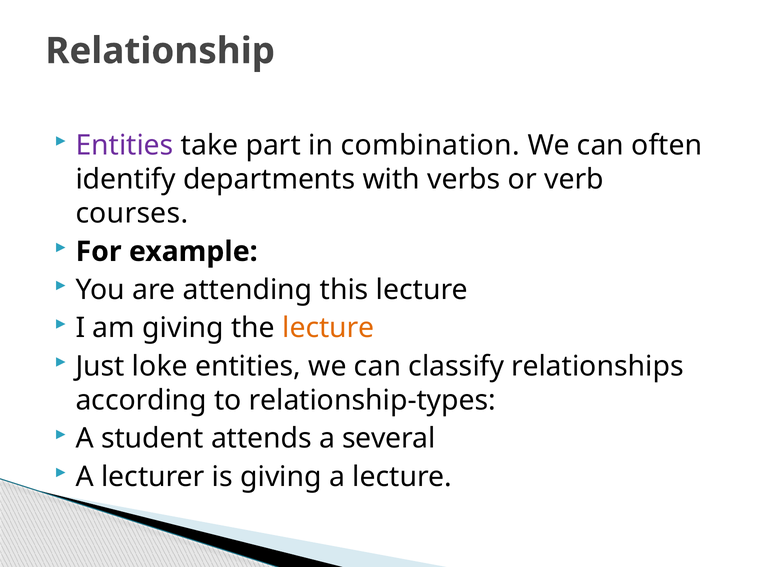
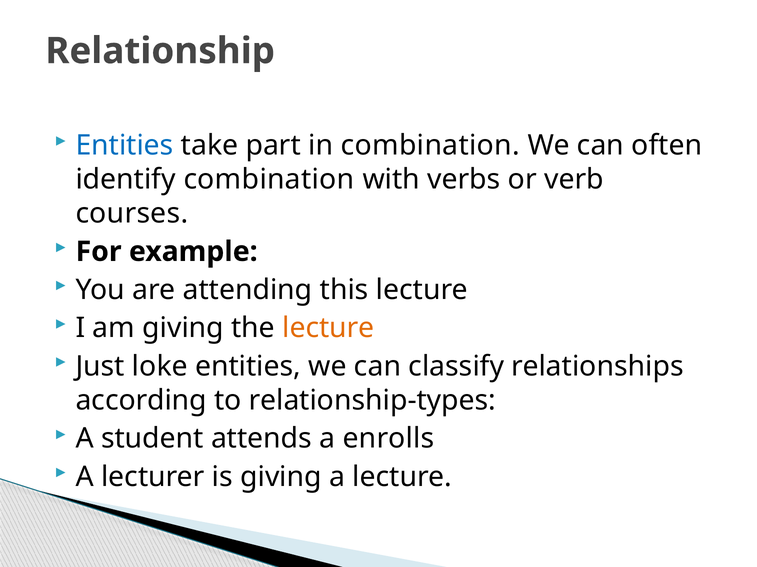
Entities at (125, 145) colour: purple -> blue
identify departments: departments -> combination
several: several -> enrolls
